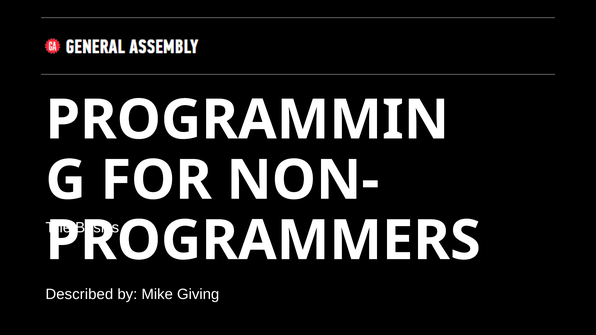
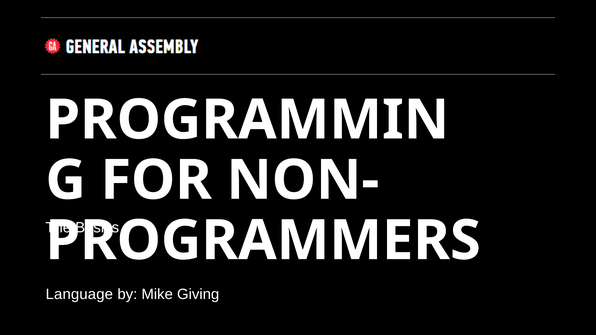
Described: Described -> Language
